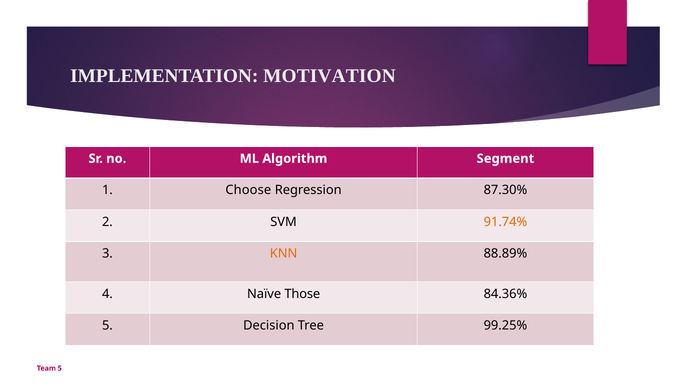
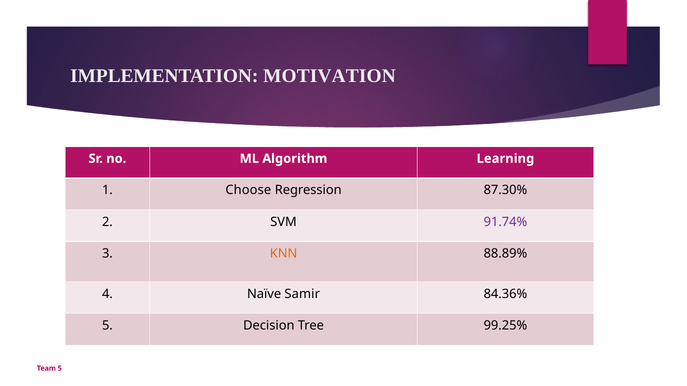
Segment: Segment -> Learning
91.74% colour: orange -> purple
Those: Those -> Samir
